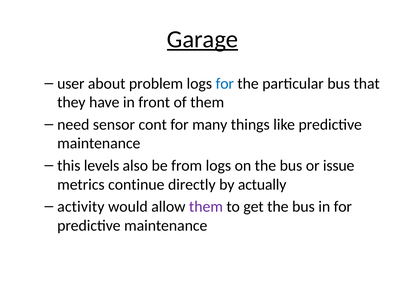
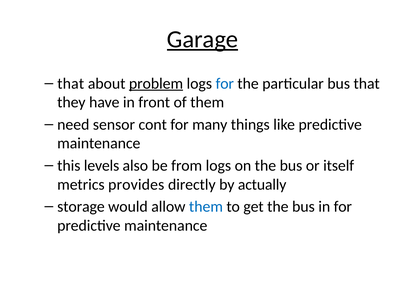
user at (71, 83): user -> that
problem underline: none -> present
issue: issue -> itself
continue: continue -> provides
activity: activity -> storage
them at (206, 206) colour: purple -> blue
